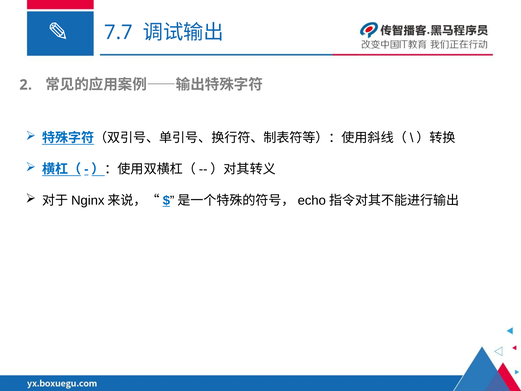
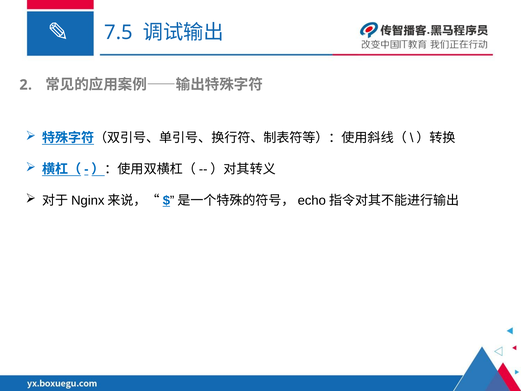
7.7: 7.7 -> 7.5
